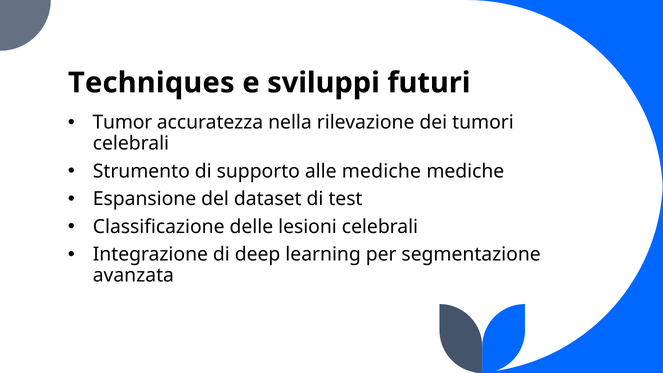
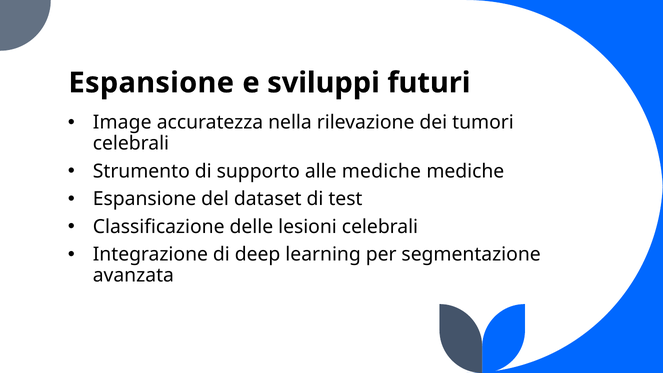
Techniques at (151, 83): Techniques -> Espansione
Tumor: Tumor -> Image
